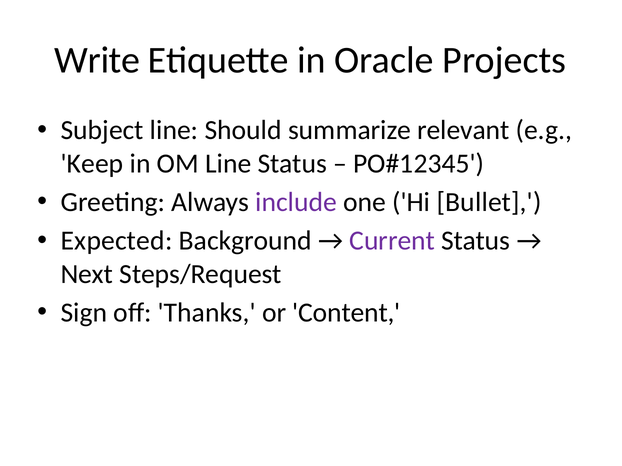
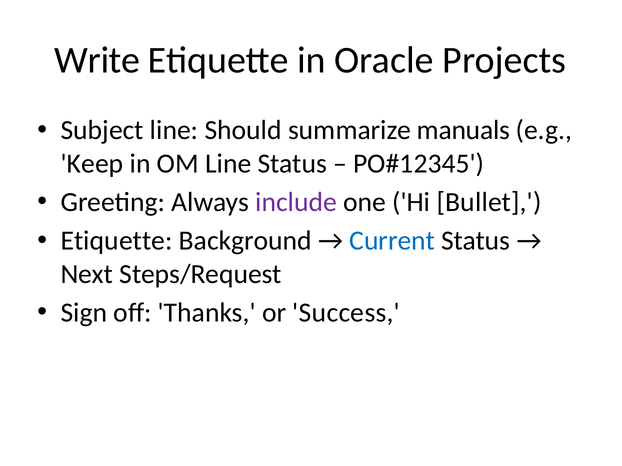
relevant: relevant -> manuals
Expected at (117, 241): Expected -> Etiquette
Current colour: purple -> blue
Content: Content -> Success
